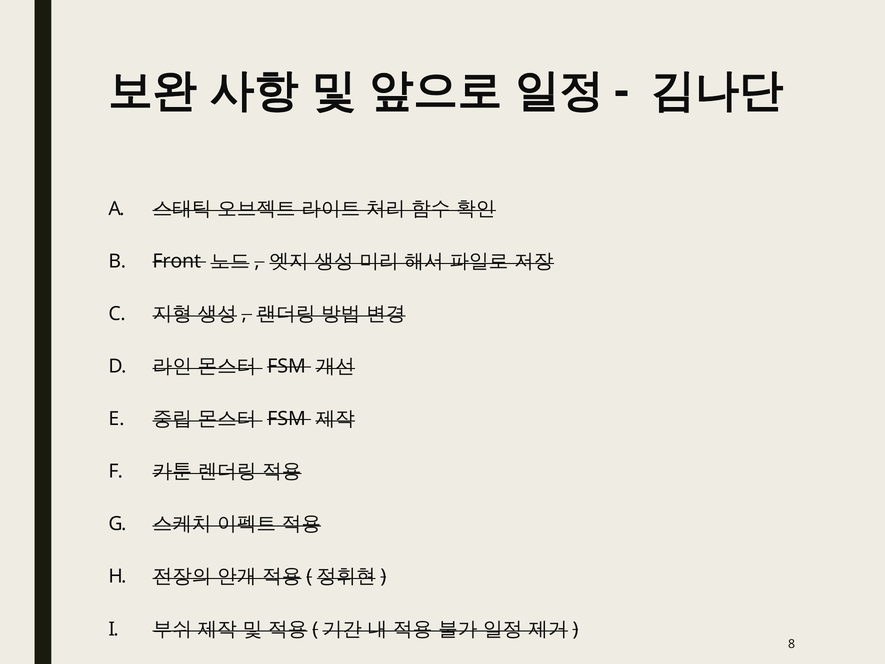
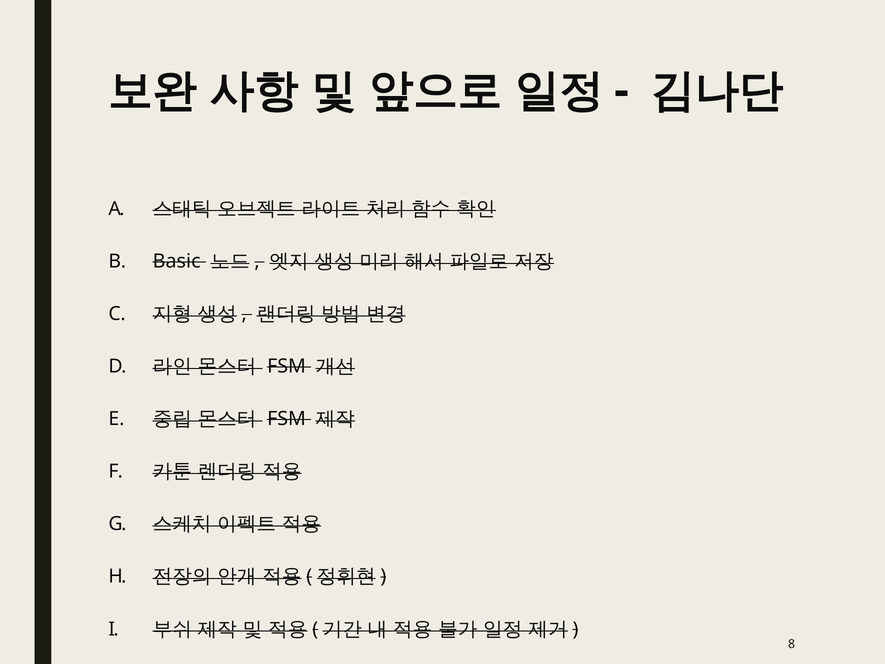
Front: Front -> Basic
